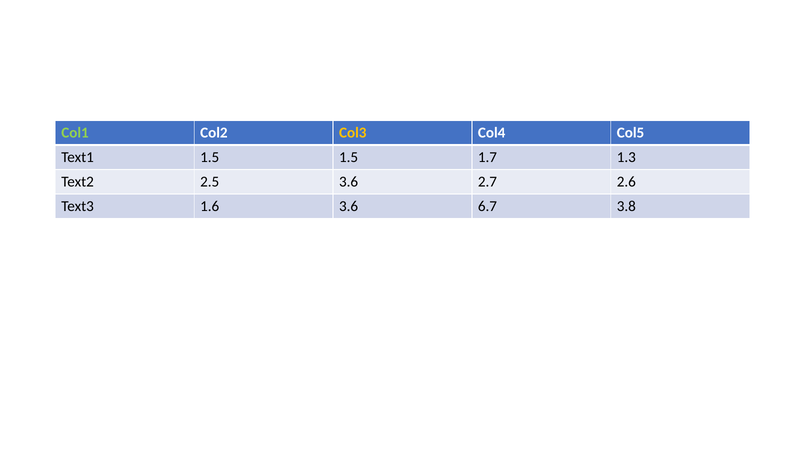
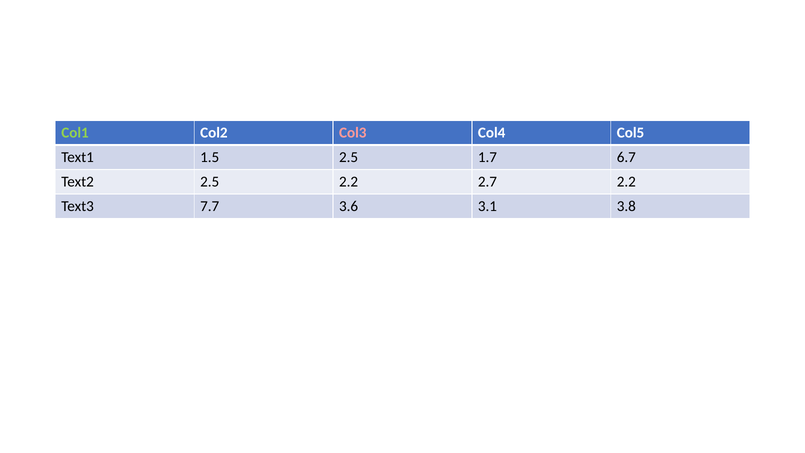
Col3 colour: yellow -> pink
1.5 1.5: 1.5 -> 2.5
1.3: 1.3 -> 6.7
2.5 3.6: 3.6 -> 2.2
2.7 2.6: 2.6 -> 2.2
1.6: 1.6 -> 7.7
6.7: 6.7 -> 3.1
